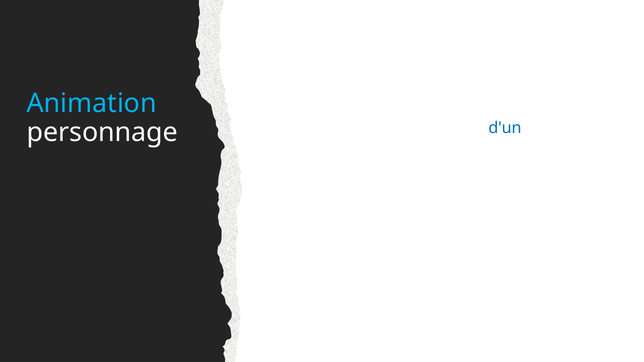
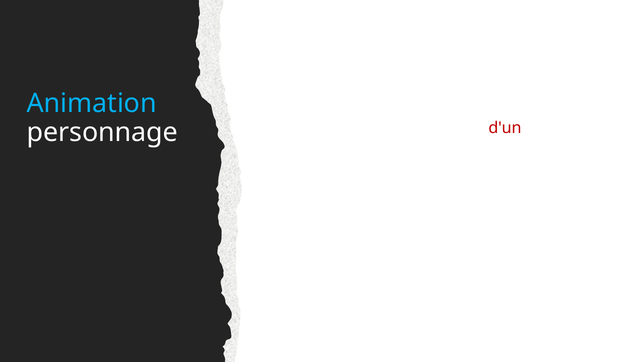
d'un colour: blue -> red
